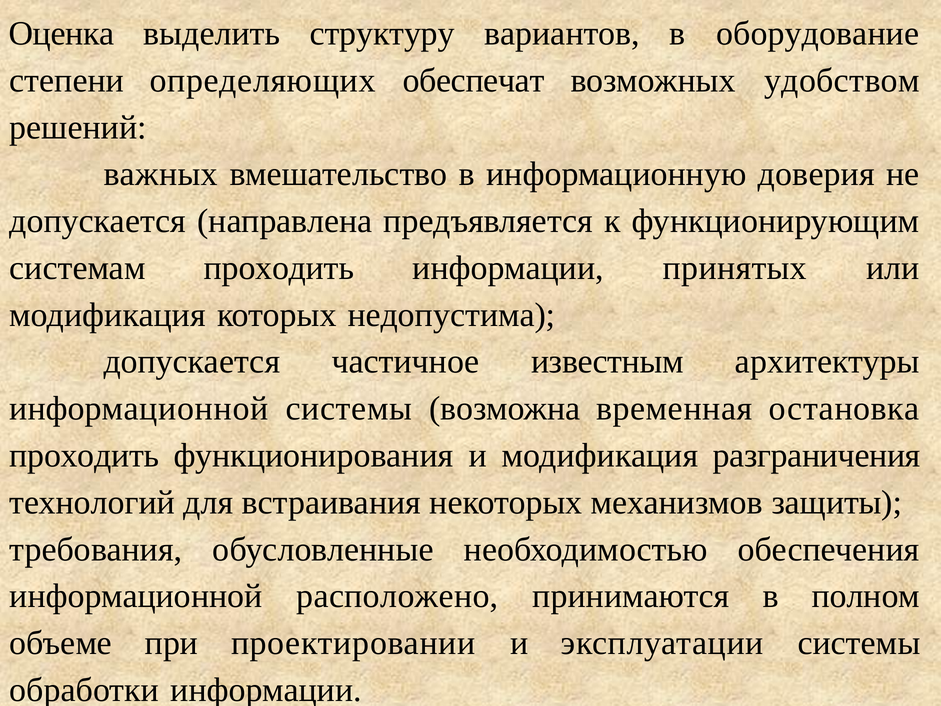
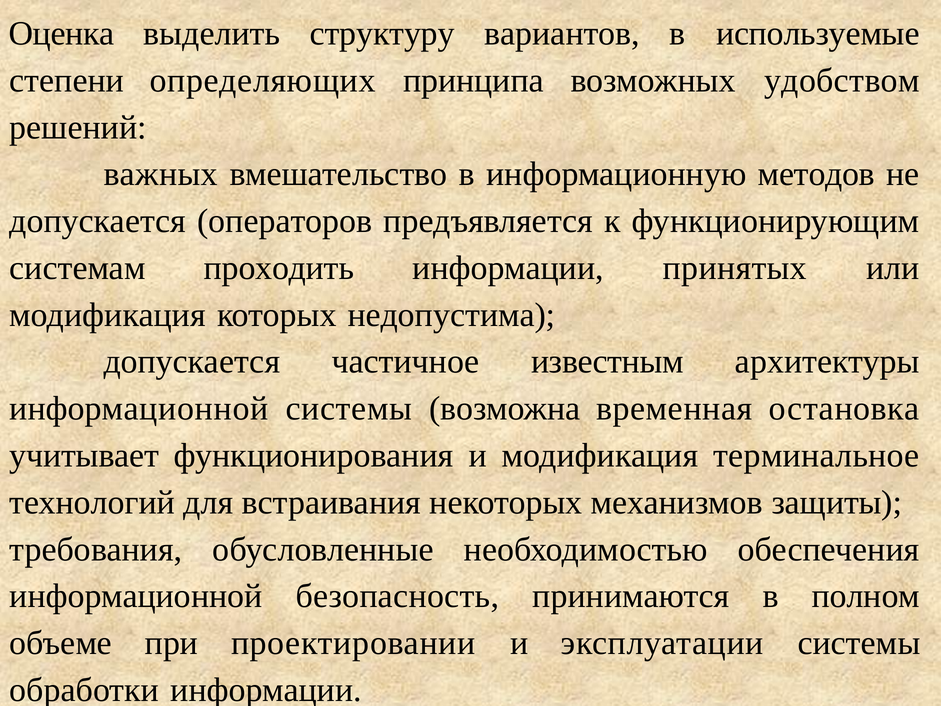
оборудование: оборудование -> используемые
обеспечат: обеспечат -> принципа
доверия: доверия -> методов
направлена: направлена -> операторов
проходить at (84, 455): проходить -> учитывает
разграничения: разграничения -> терминальное
расположено: расположено -> безопасность
